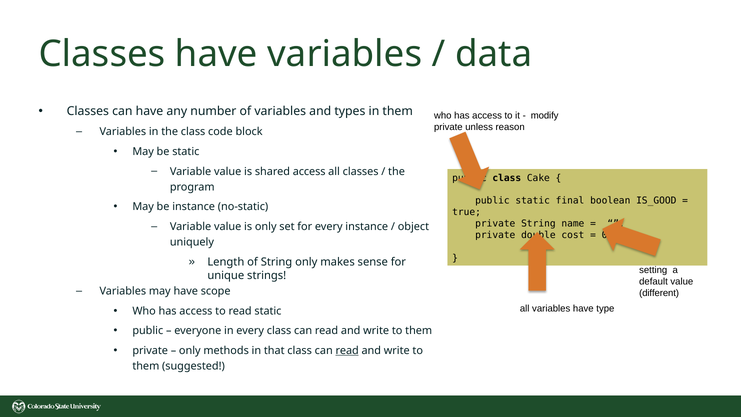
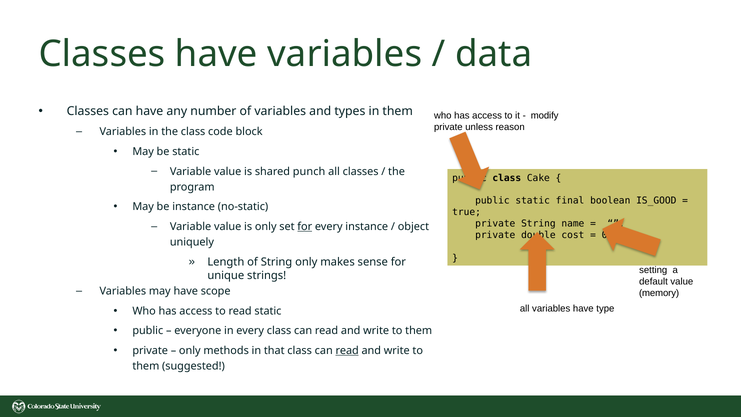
shared access: access -> punch
for at (305, 227) underline: none -> present
different: different -> memory
